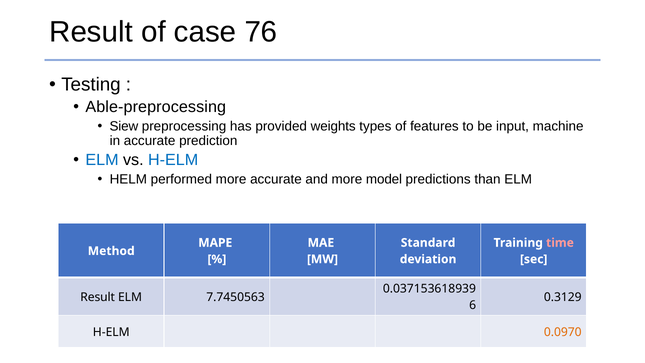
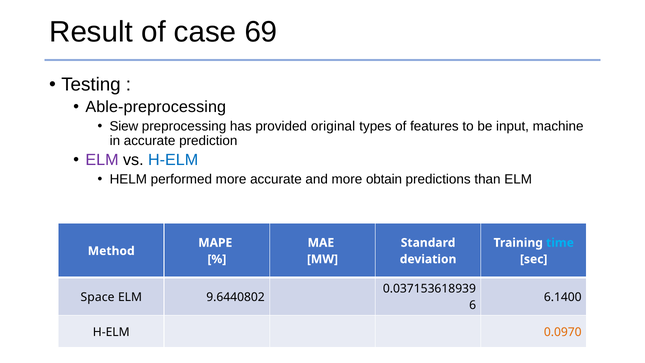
76: 76 -> 69
weights: weights -> original
ELM at (102, 160) colour: blue -> purple
model: model -> obtain
time colour: pink -> light blue
Result at (98, 297): Result -> Space
7.7450563: 7.7450563 -> 9.6440802
0.3129: 0.3129 -> 6.1400
